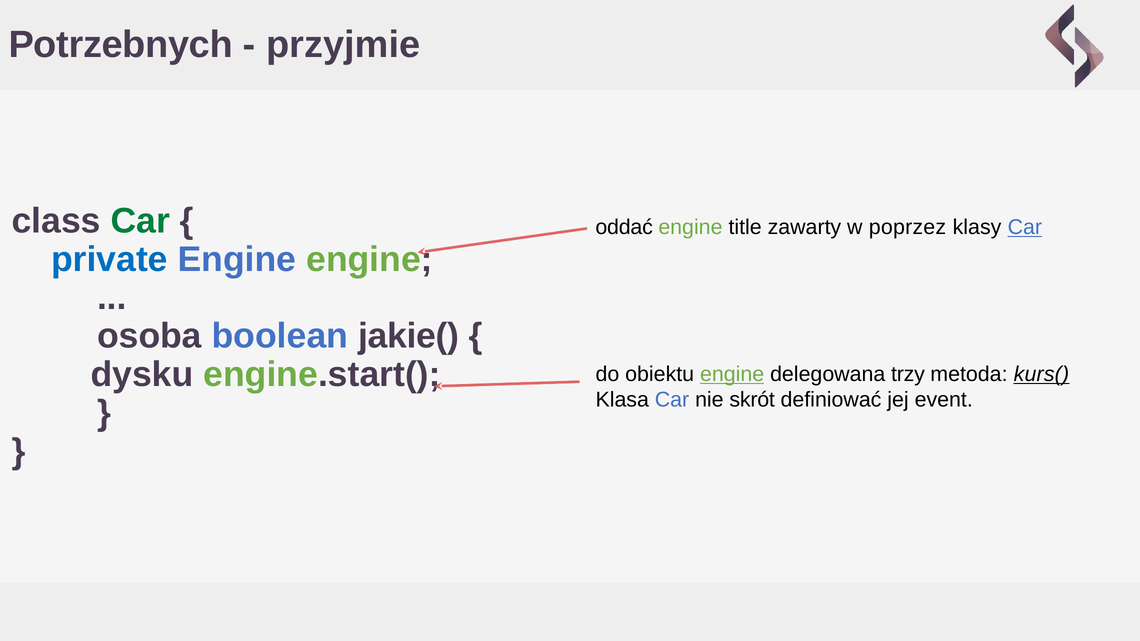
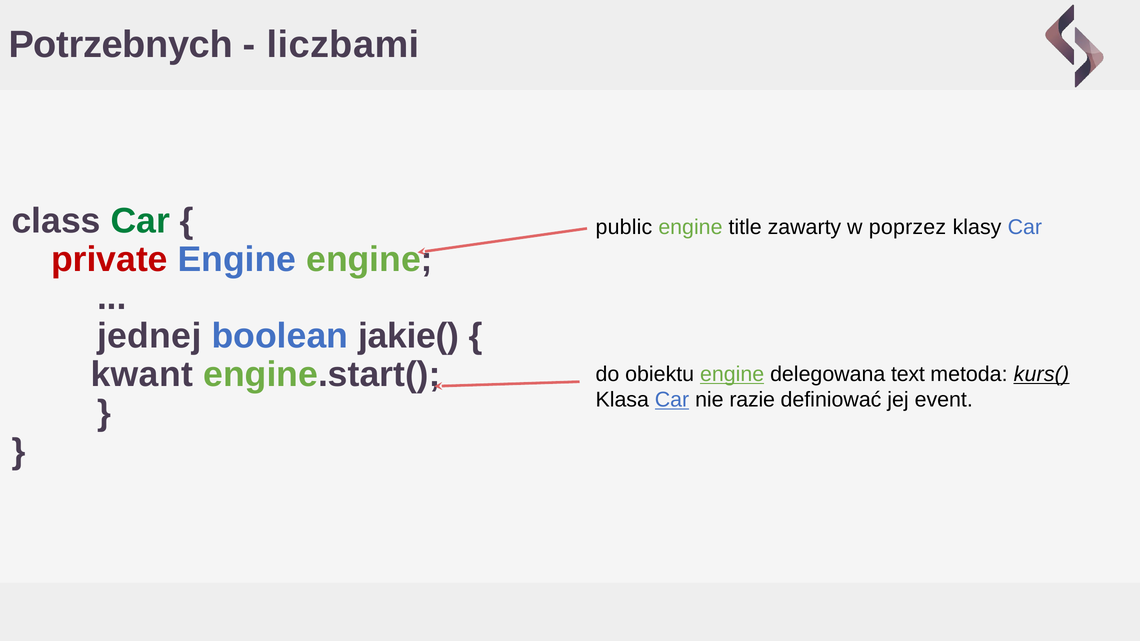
przyjmie: przyjmie -> liczbami
oddać: oddać -> public
Car at (1025, 227) underline: present -> none
private colour: blue -> red
osoba: osoba -> jednej
dysku: dysku -> kwant
trzy: trzy -> text
Car at (672, 400) underline: none -> present
skrót: skrót -> razie
